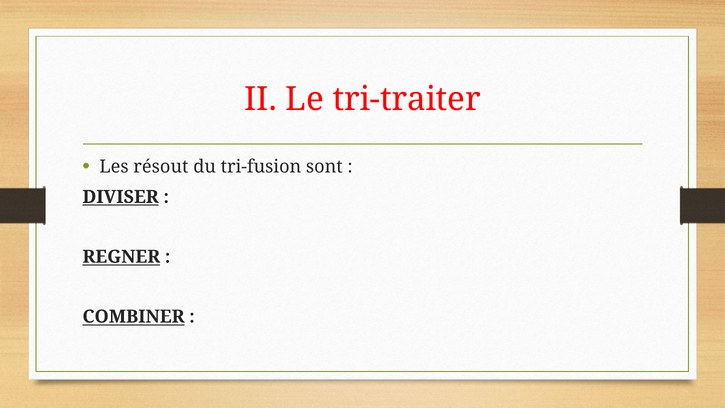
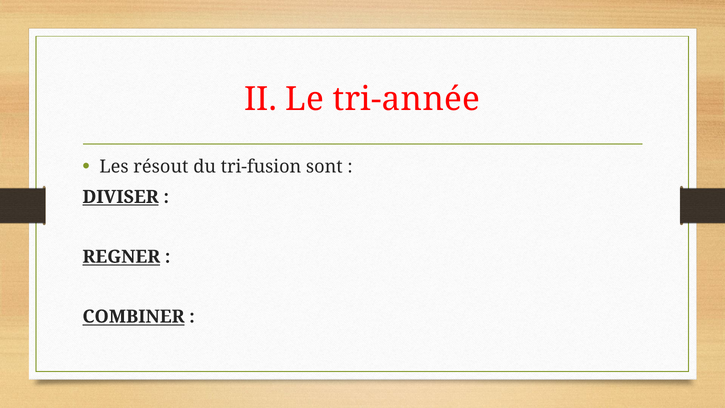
tri-traiter: tri-traiter -> tri-année
